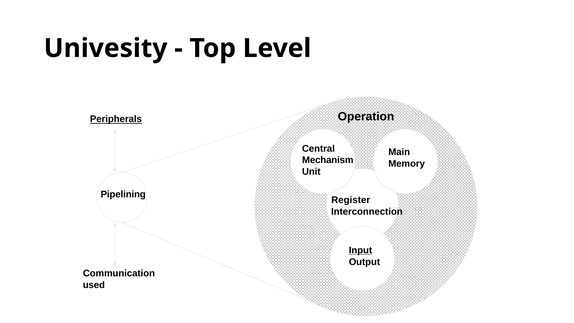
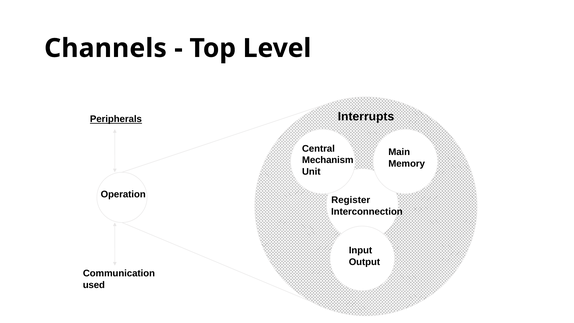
Univesity: Univesity -> Channels
Operation: Operation -> Interrupts
Pipelining: Pipelining -> Operation
Input underline: present -> none
